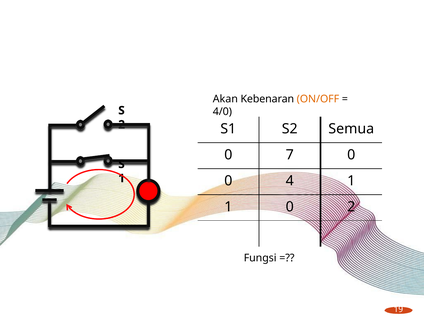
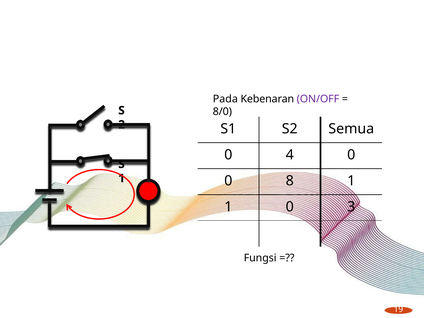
Akan: Akan -> Pada
ON/OFF colour: orange -> purple
4/0: 4/0 -> 8/0
7: 7 -> 4
4: 4 -> 8
0 2: 2 -> 3
